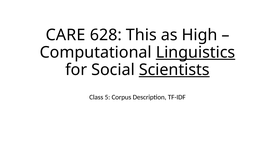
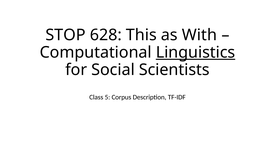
CARE: CARE -> STOP
High: High -> With
Scientists underline: present -> none
